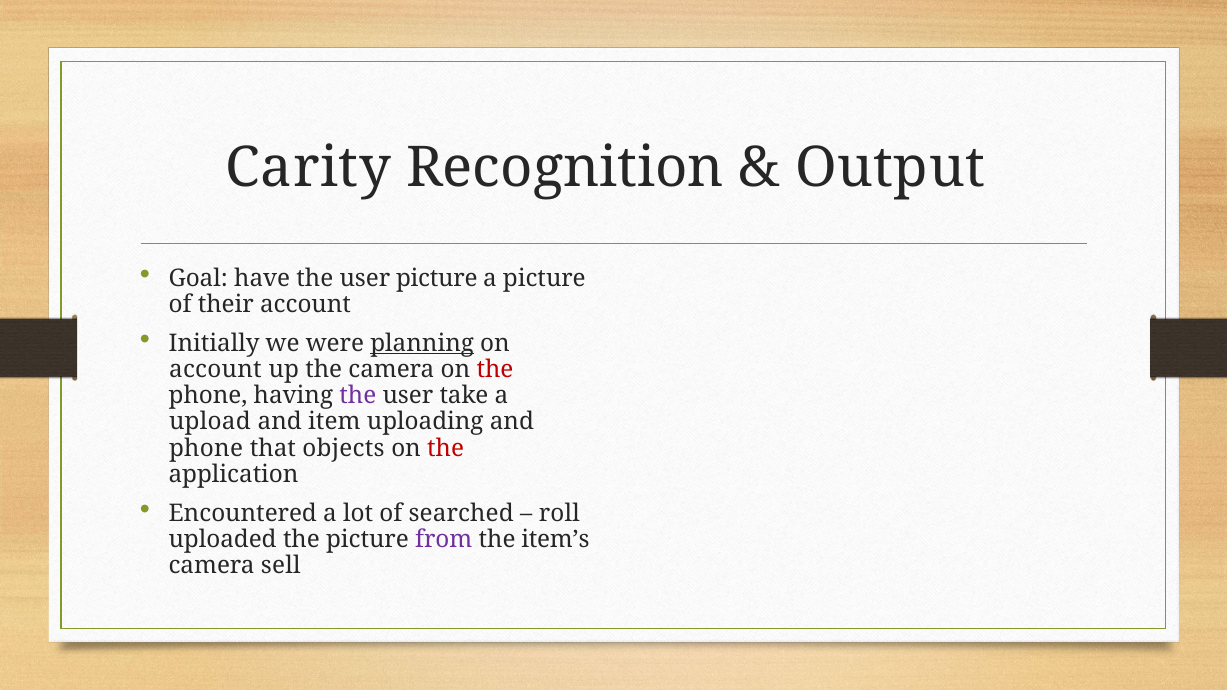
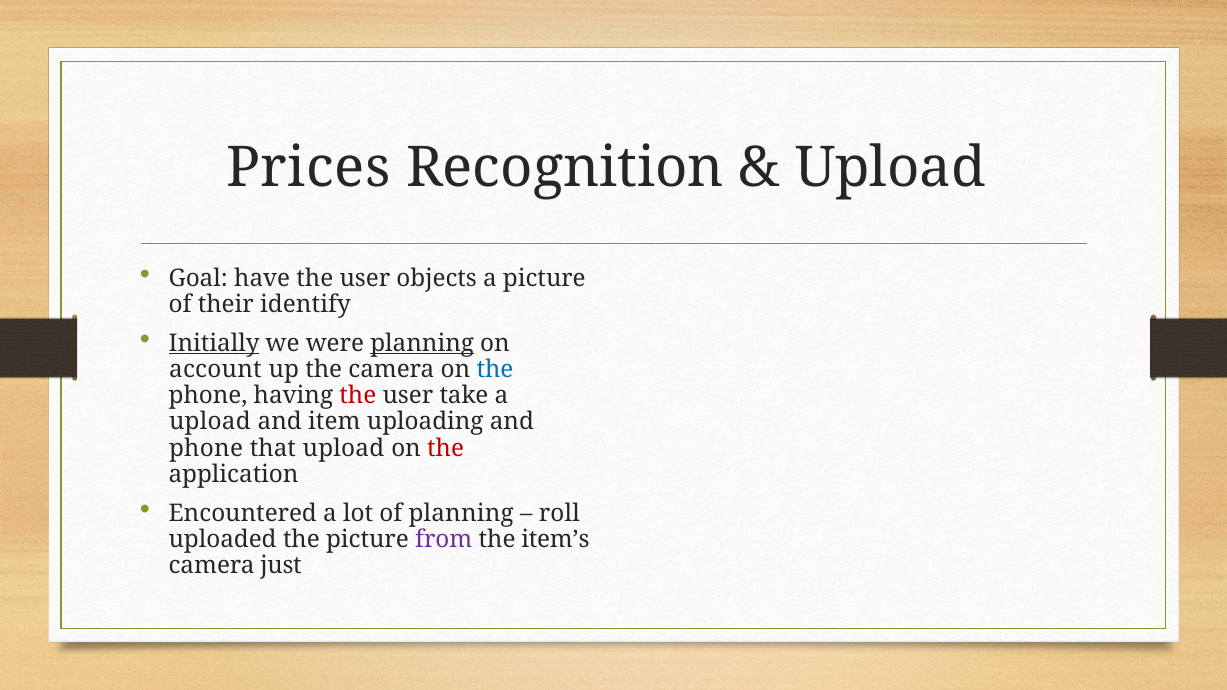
Carity: Carity -> Prices
Output at (890, 168): Output -> Upload
user picture: picture -> objects
their account: account -> identify
Initially underline: none -> present
the at (495, 370) colour: red -> blue
the at (358, 396) colour: purple -> red
that objects: objects -> upload
of searched: searched -> planning
sell: sell -> just
